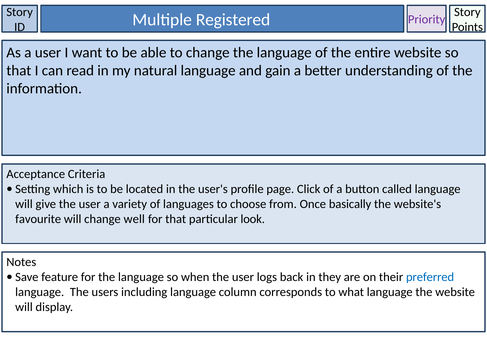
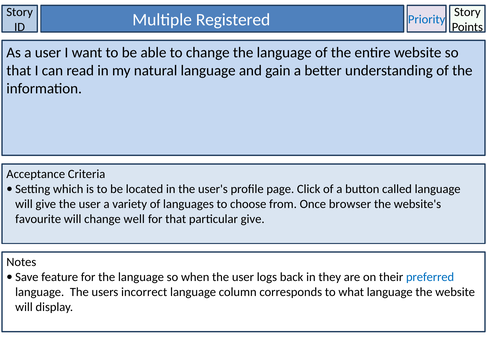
Priority colour: purple -> blue
basically: basically -> browser
particular look: look -> give
including: including -> incorrect
